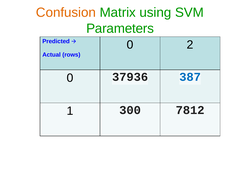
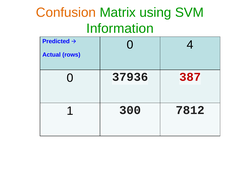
Parameters: Parameters -> Information
2: 2 -> 4
387 colour: blue -> red
